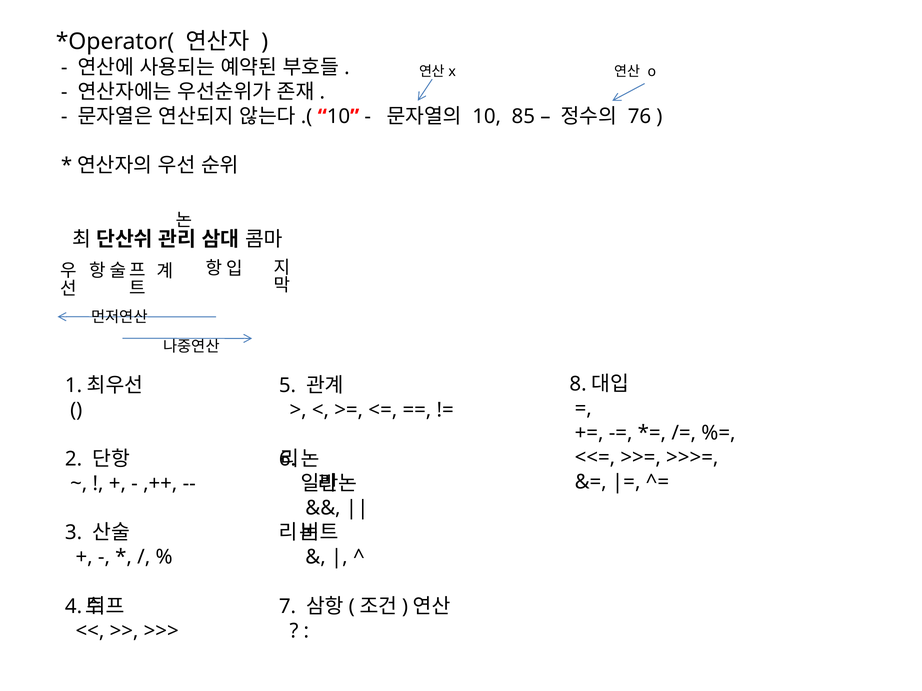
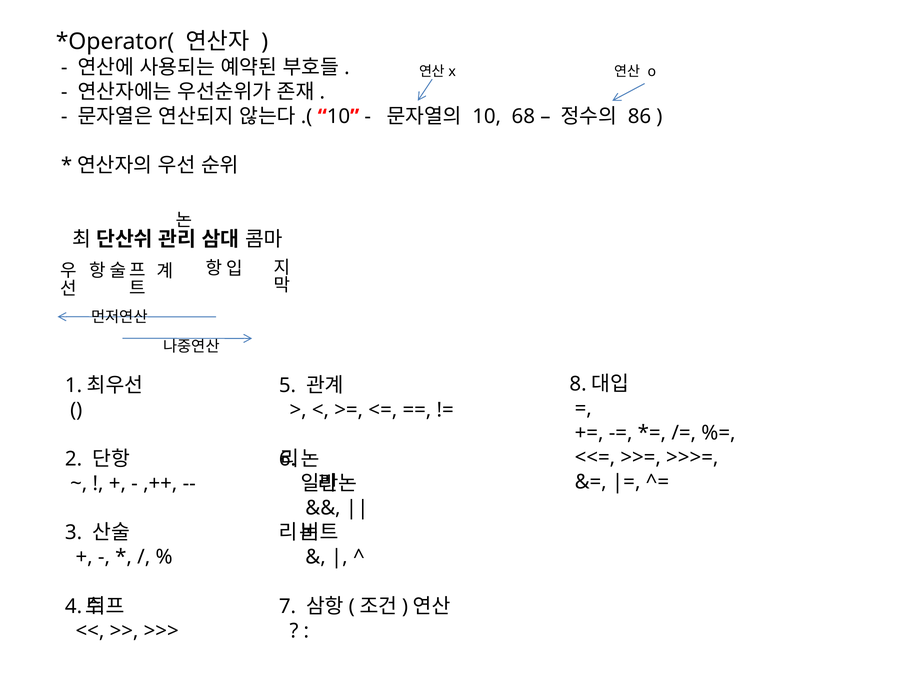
85: 85 -> 68
76: 76 -> 86
